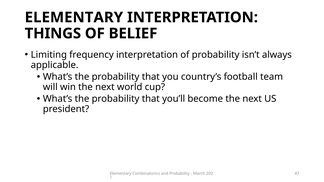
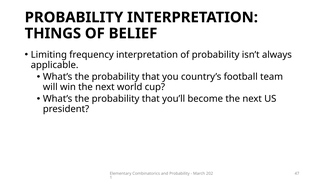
ELEMENTARY at (74, 17): ELEMENTARY -> PROBABILITY
